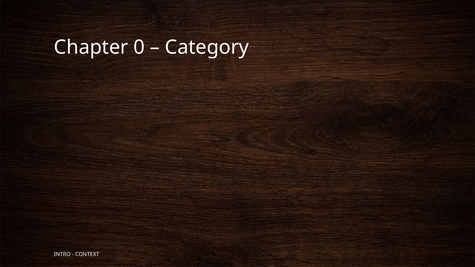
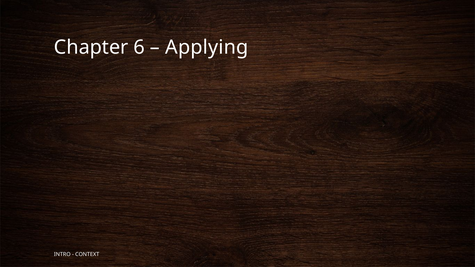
0: 0 -> 6
Category: Category -> Applying
